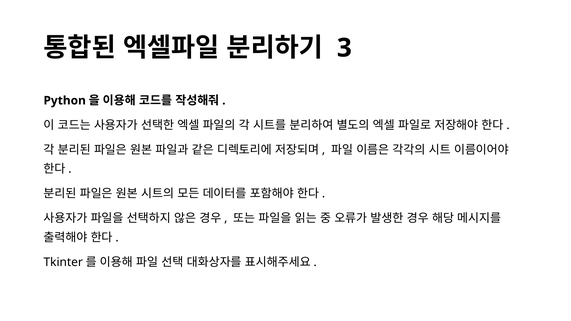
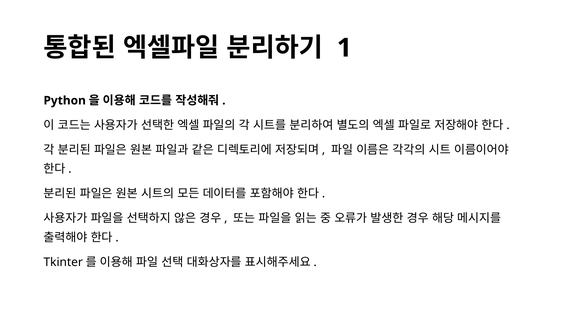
3: 3 -> 1
